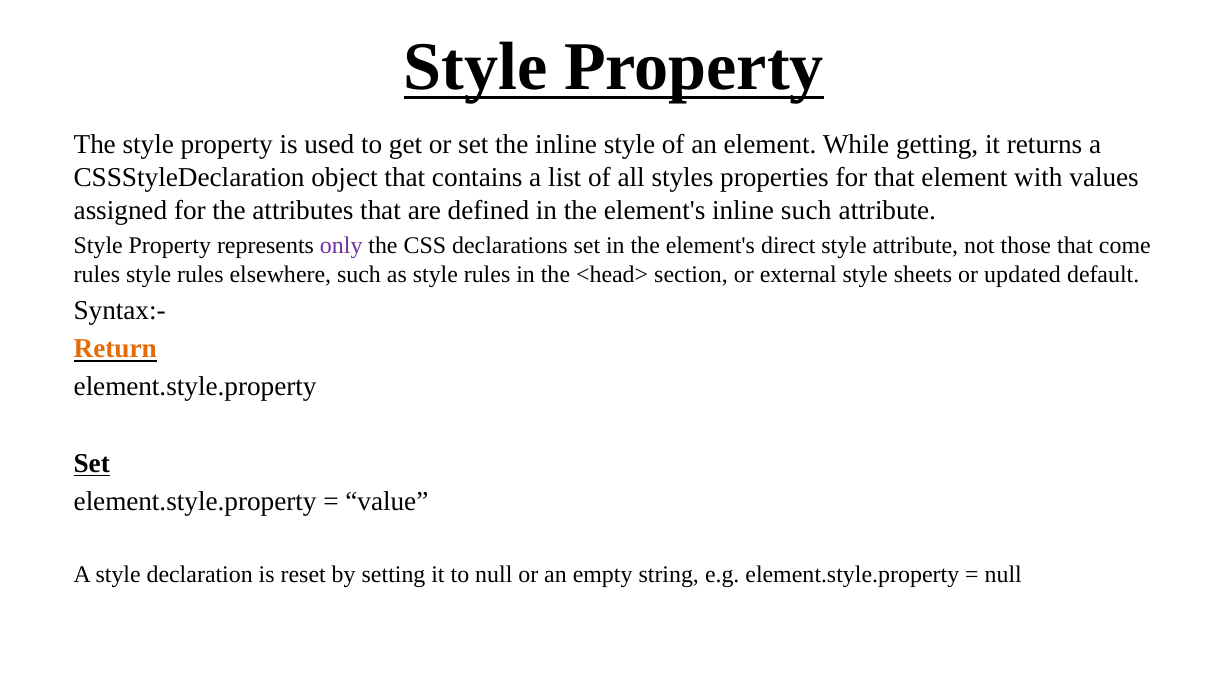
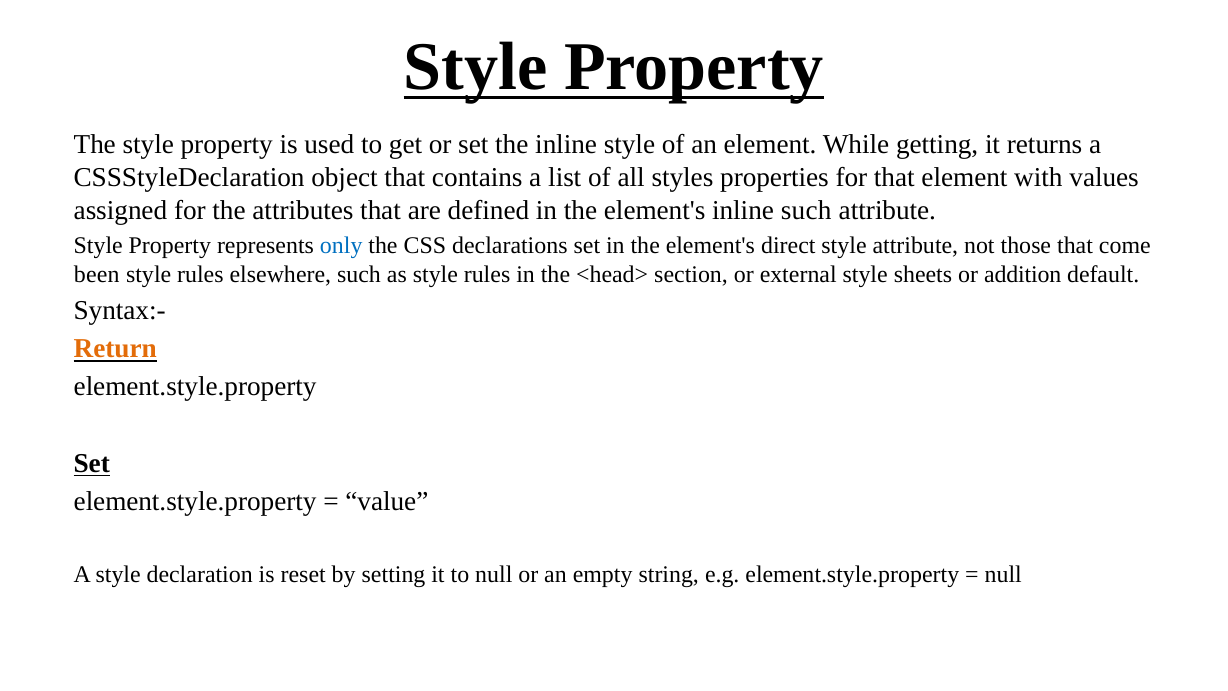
only colour: purple -> blue
rules at (97, 274): rules -> been
updated: updated -> addition
